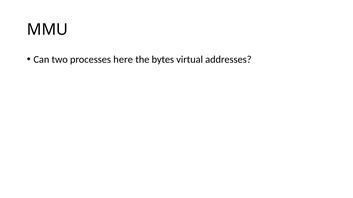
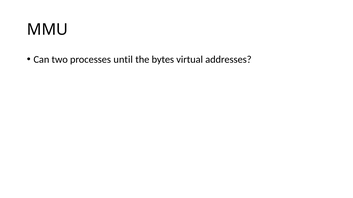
here: here -> until
